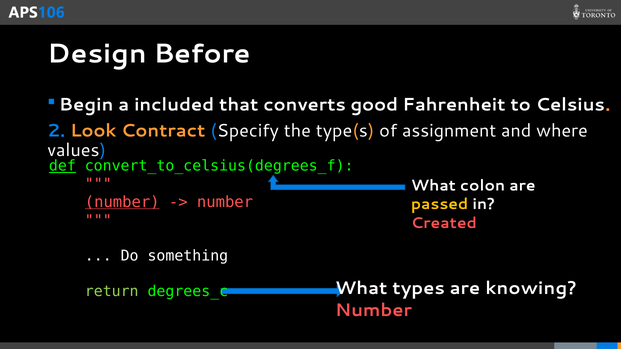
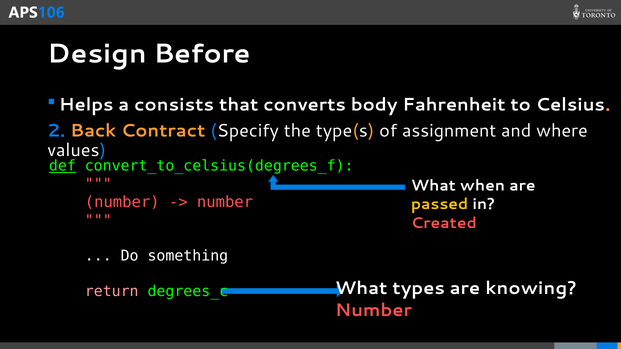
Begin: Begin -> Helps
included: included -> consists
good: good -> body
Look: Look -> Back
colon: colon -> when
number at (122, 202) underline: present -> none
return colour: light green -> pink
